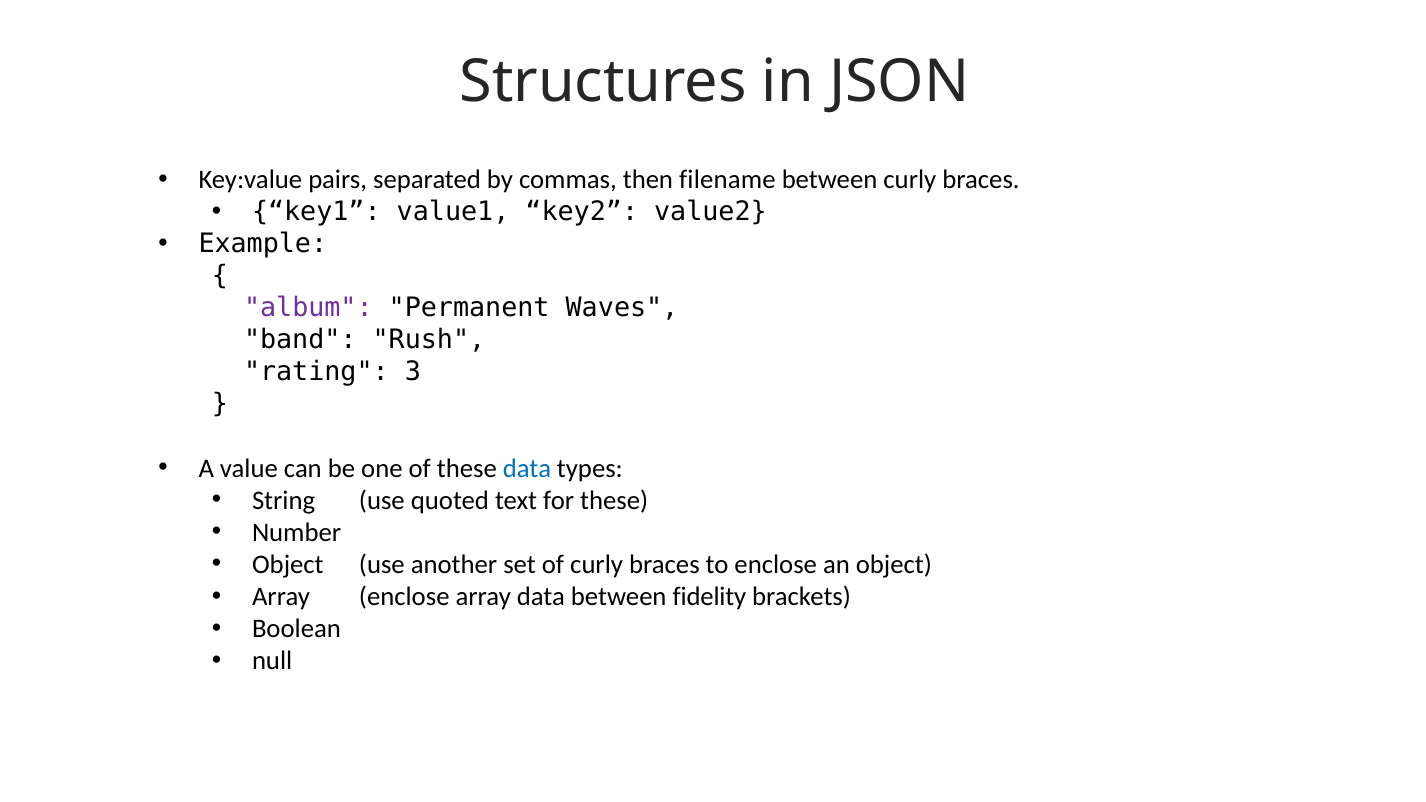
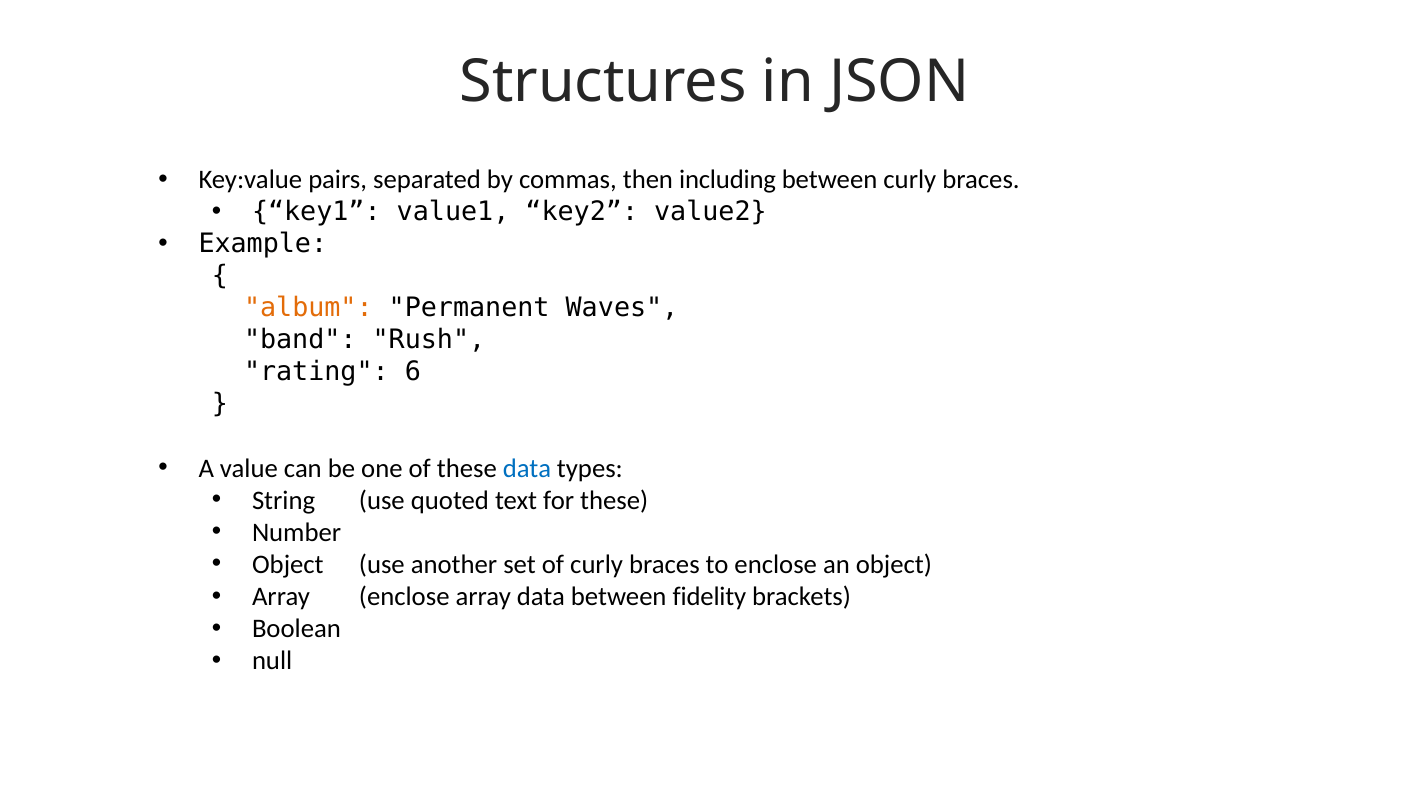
filename: filename -> including
album colour: purple -> orange
3: 3 -> 6
